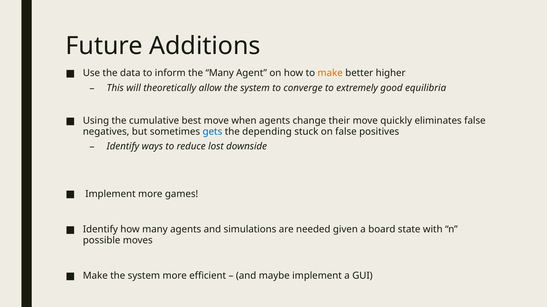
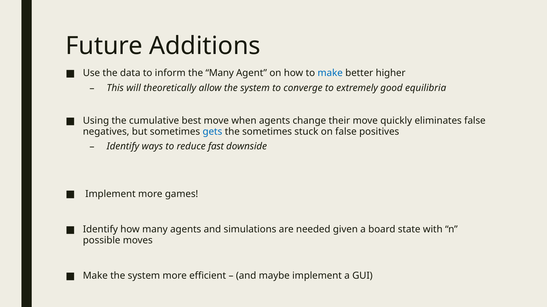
make at (330, 73) colour: orange -> blue
the depending: depending -> sometimes
lost: lost -> fast
